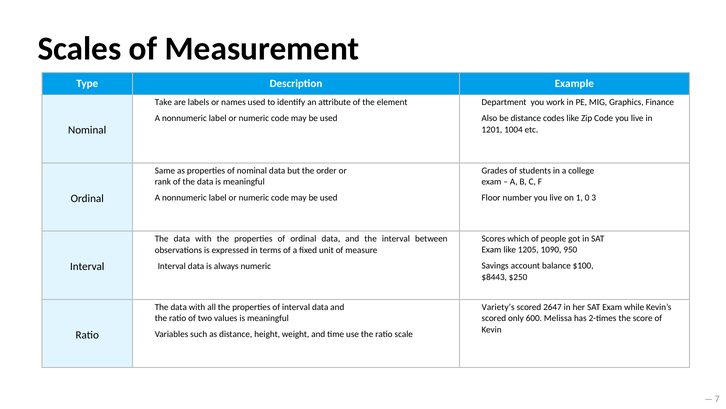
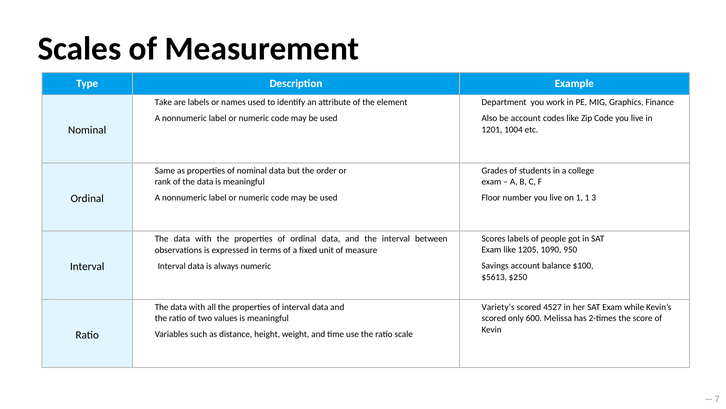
be distance: distance -> account
1 0: 0 -> 1
Scores which: which -> labels
$8443: $8443 -> $5613
2647: 2647 -> 4527
